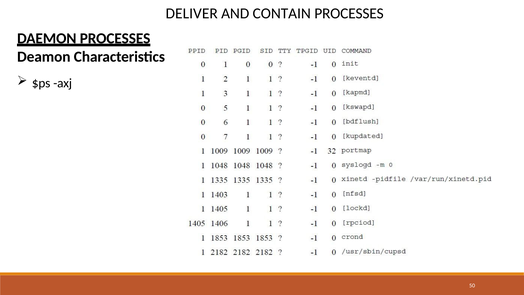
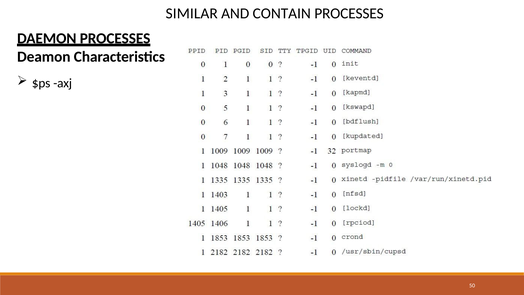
DELIVER: DELIVER -> SIMILAR
